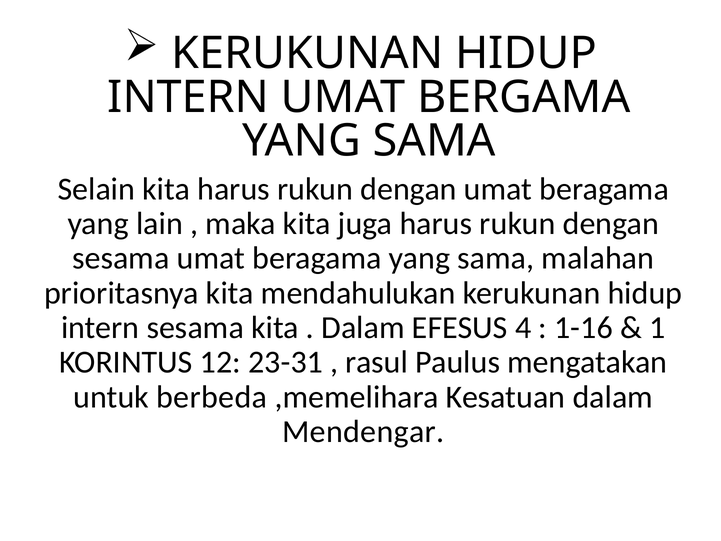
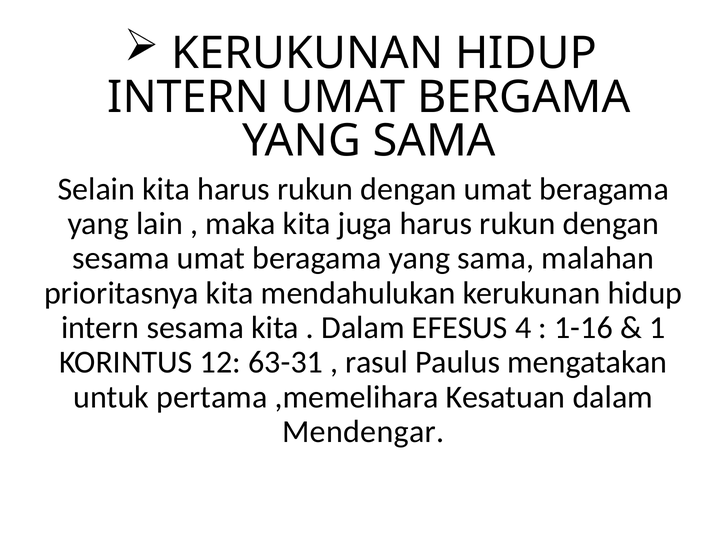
23-31: 23-31 -> 63-31
berbeda: berbeda -> pertama
